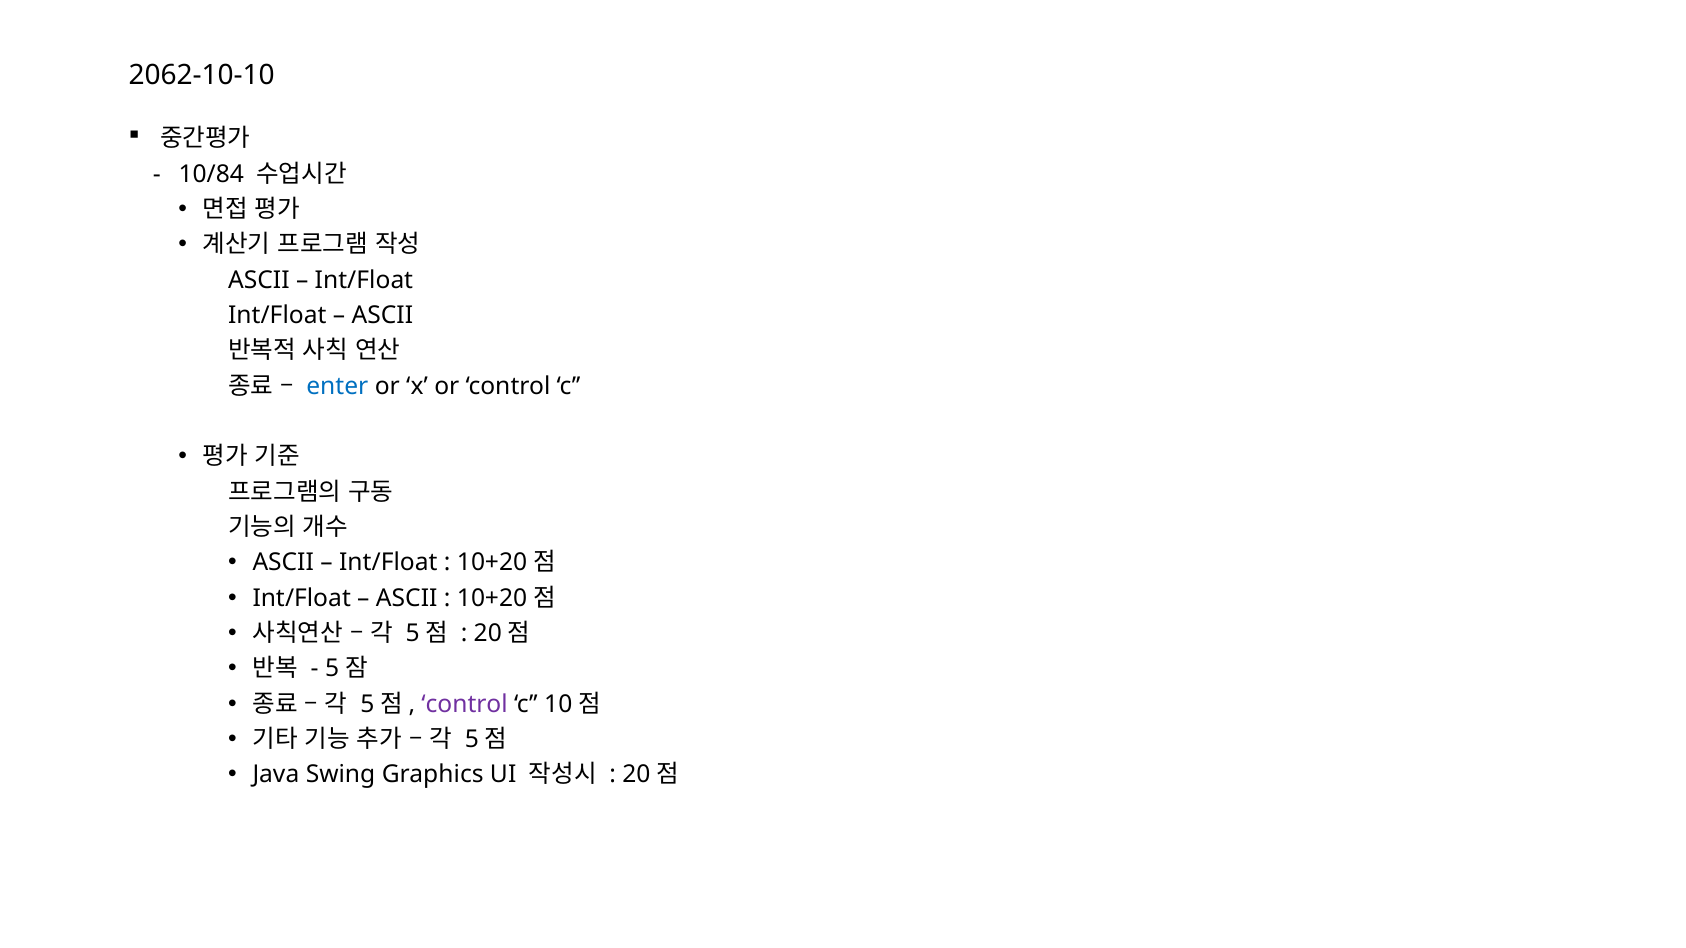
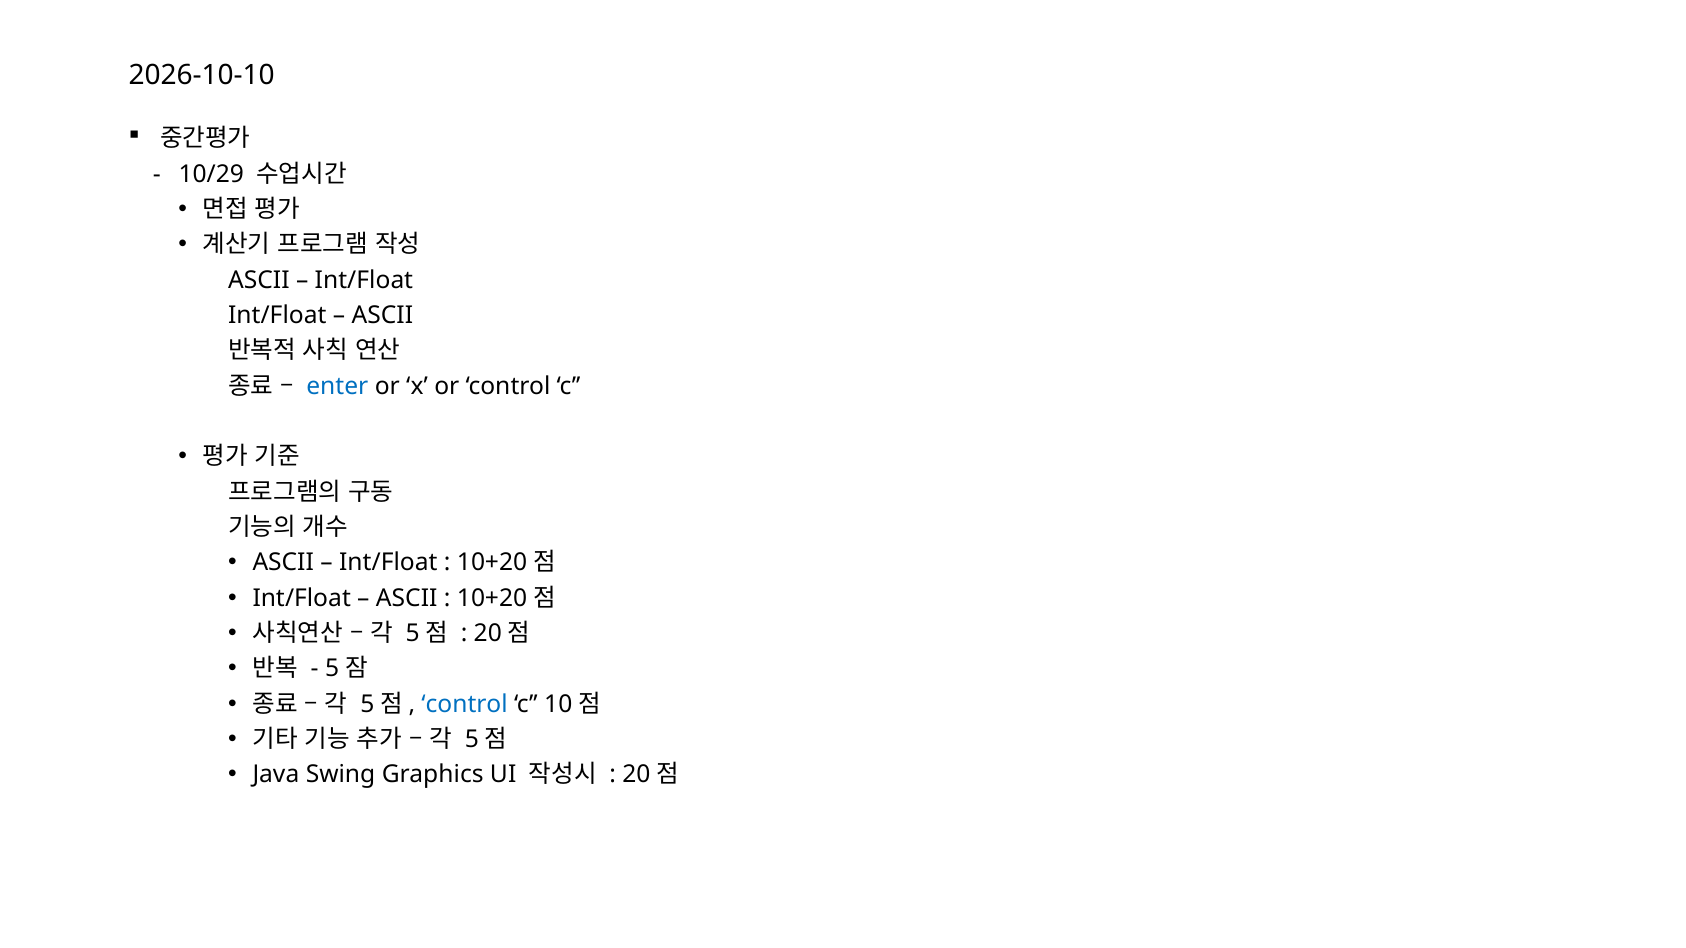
2062-10-10: 2062-10-10 -> 2026-10-10
10/84: 10/84 -> 10/29
control at (465, 704) colour: purple -> blue
